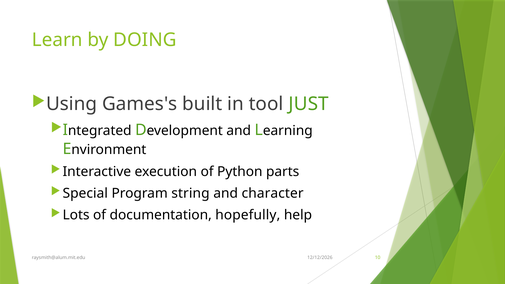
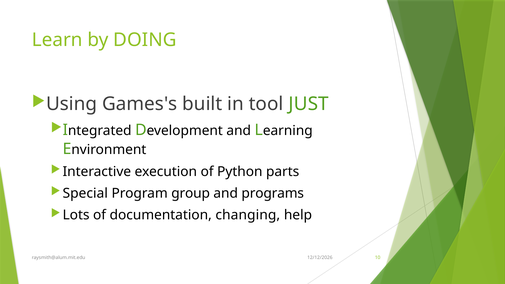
string: string -> group
character: character -> programs
hopefully: hopefully -> changing
